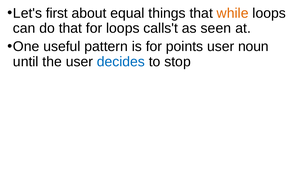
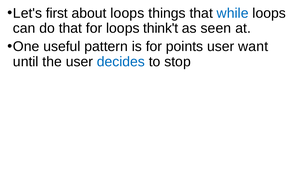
about equal: equal -> loops
while colour: orange -> blue
calls't: calls't -> think't
noun: noun -> want
